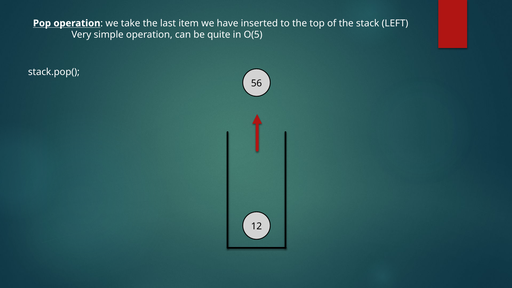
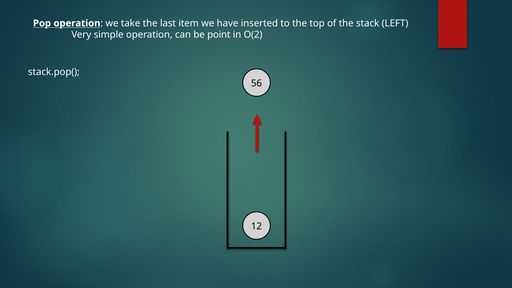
quite: quite -> point
O(5: O(5 -> O(2
